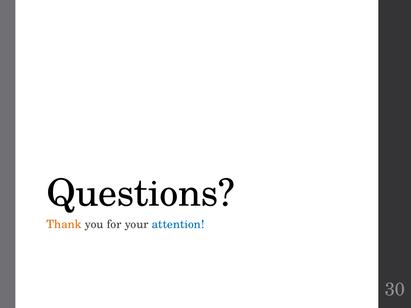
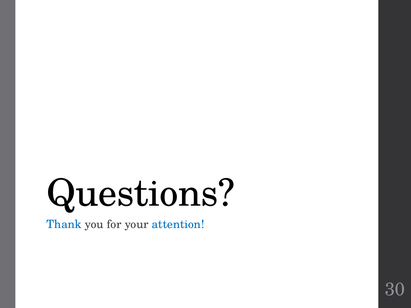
Thank colour: orange -> blue
